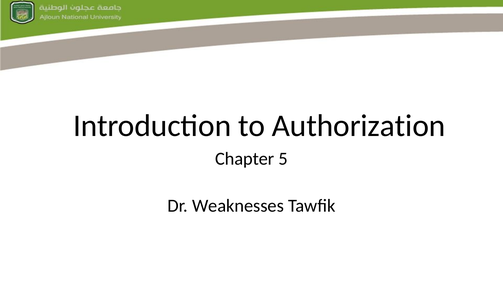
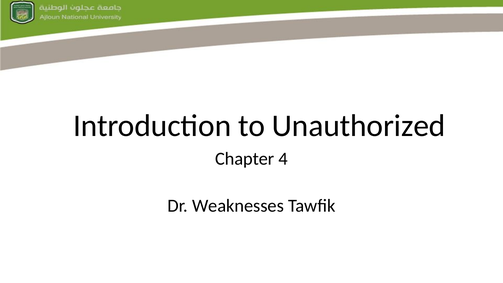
Authorization: Authorization -> Unauthorized
5: 5 -> 4
